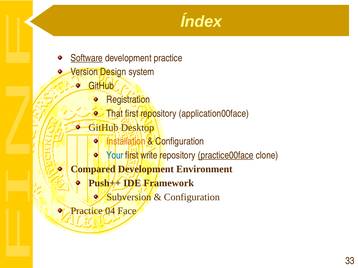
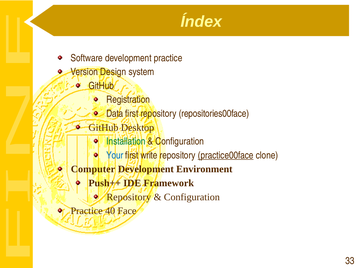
Software underline: present -> none
That: That -> Data
application00face: application00face -> repositories00face
Installation colour: orange -> green
Compared: Compared -> Computer
Subversion at (129, 197): Subversion -> Repository
04: 04 -> 40
